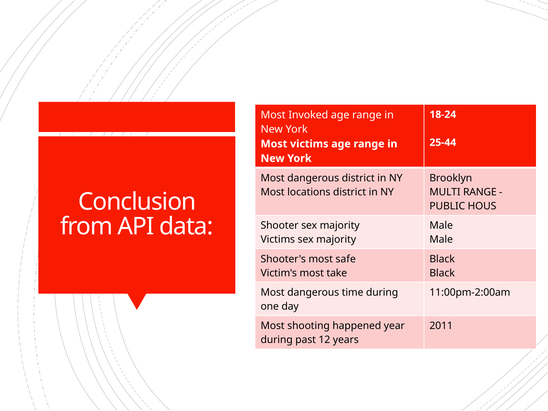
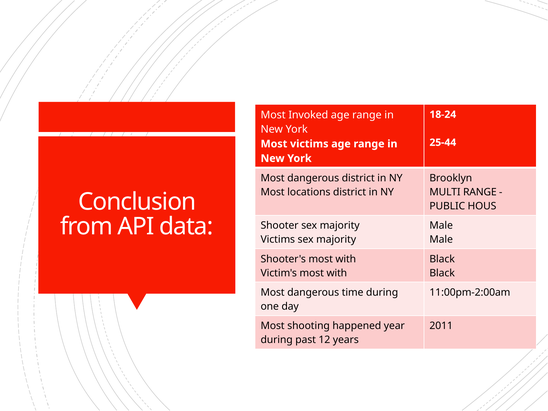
Shooter's most safe: safe -> with
Victim's most take: take -> with
